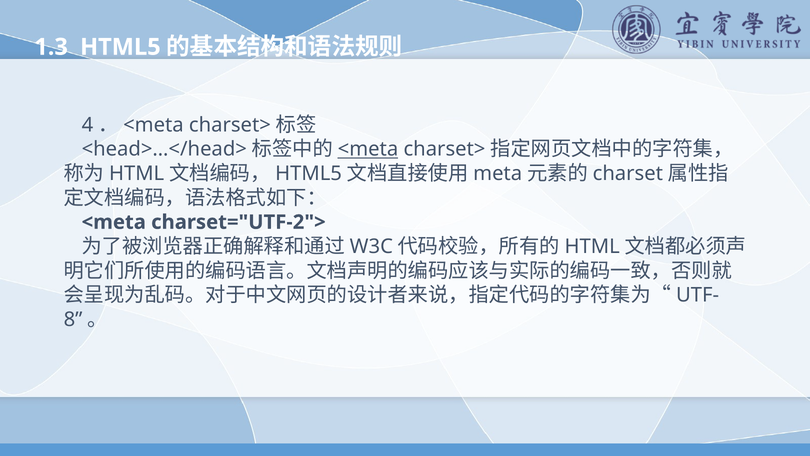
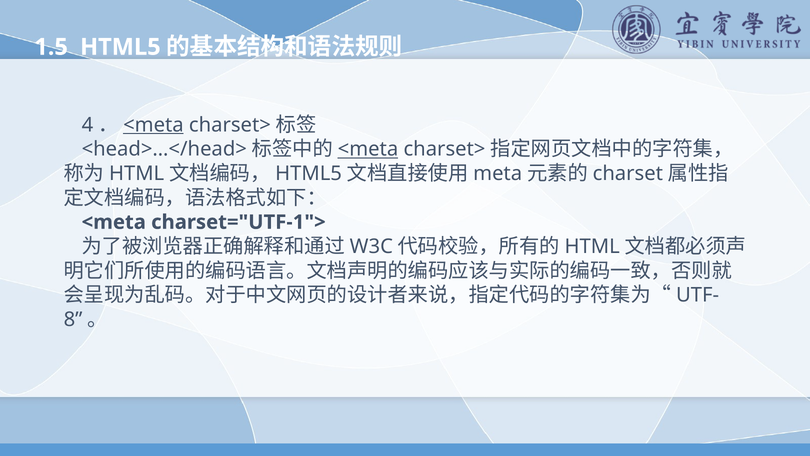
1.3: 1.3 -> 1.5
<meta at (153, 125) underline: none -> present
charset="UTF-2">: charset="UTF-2"> -> charset="UTF-1">
